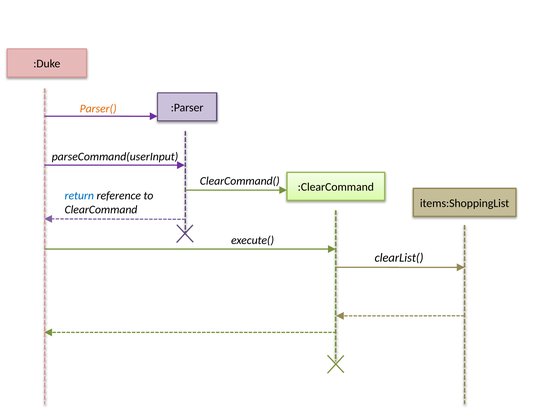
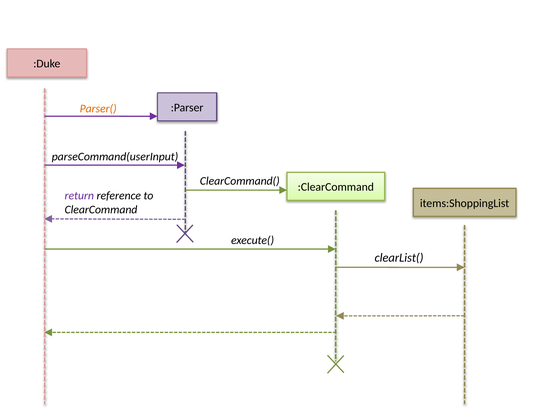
return colour: blue -> purple
